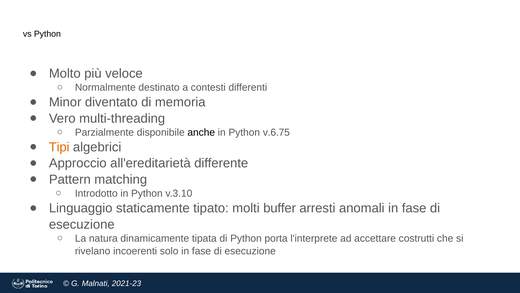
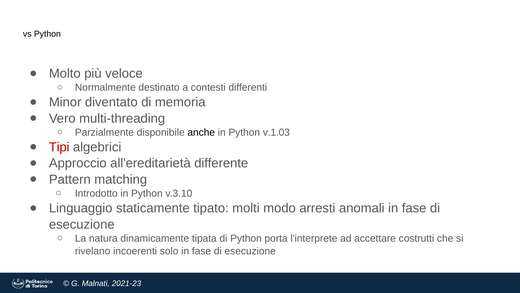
v.6.75: v.6.75 -> v.1.03
Tipi colour: orange -> red
buffer: buffer -> modo
